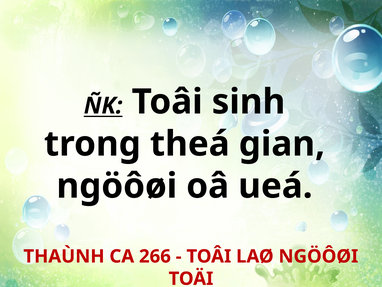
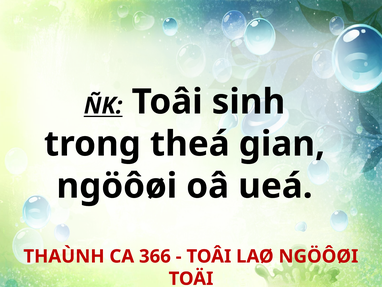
266: 266 -> 366
